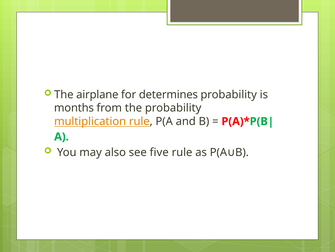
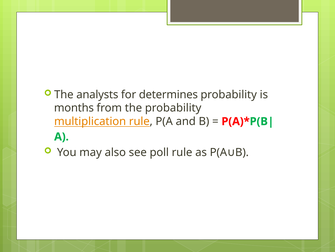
airplane: airplane -> analysts
five: five -> poll
